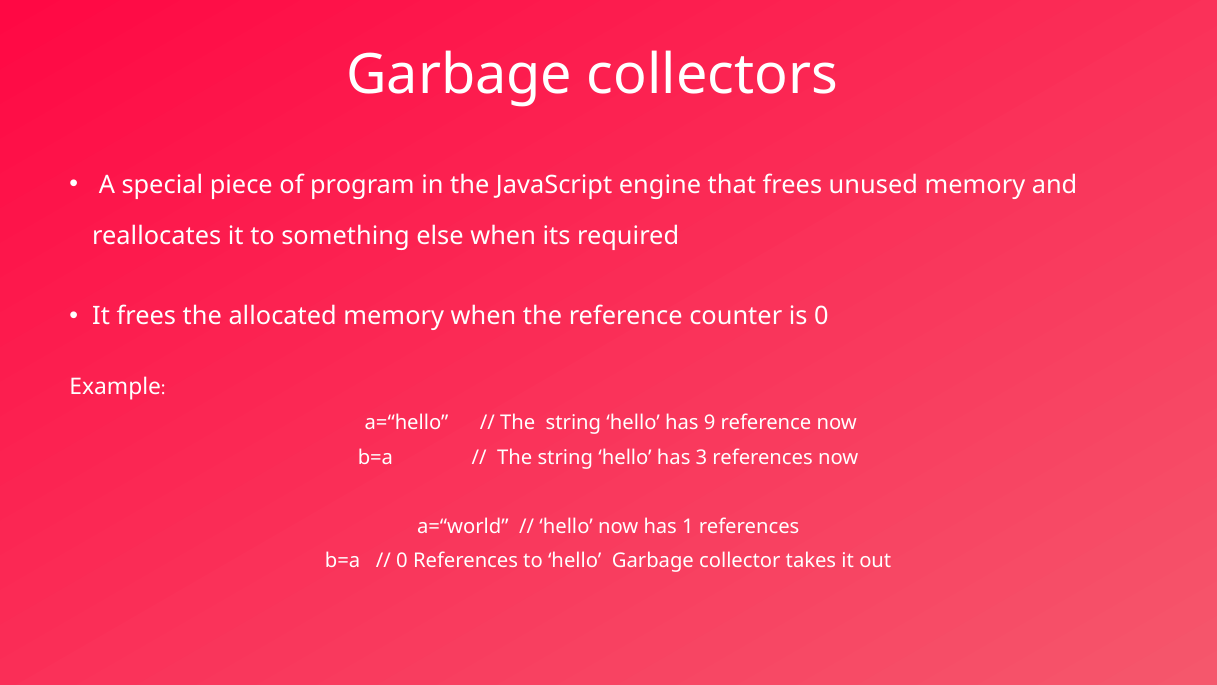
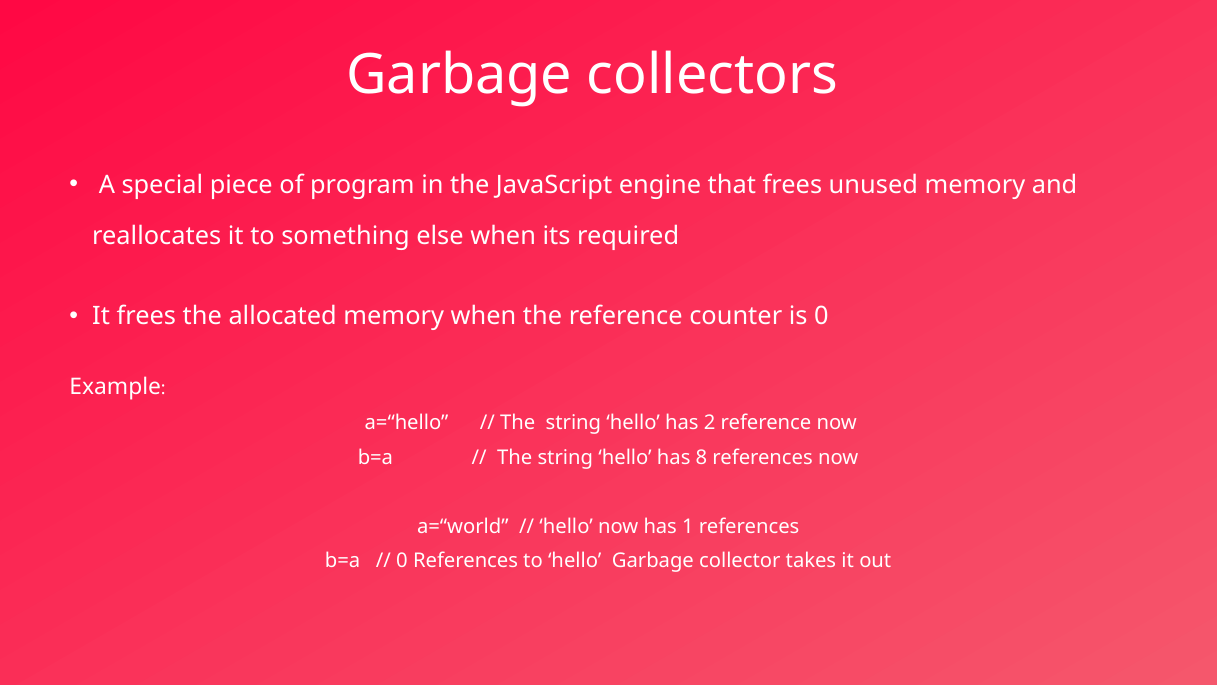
9: 9 -> 2
3: 3 -> 8
